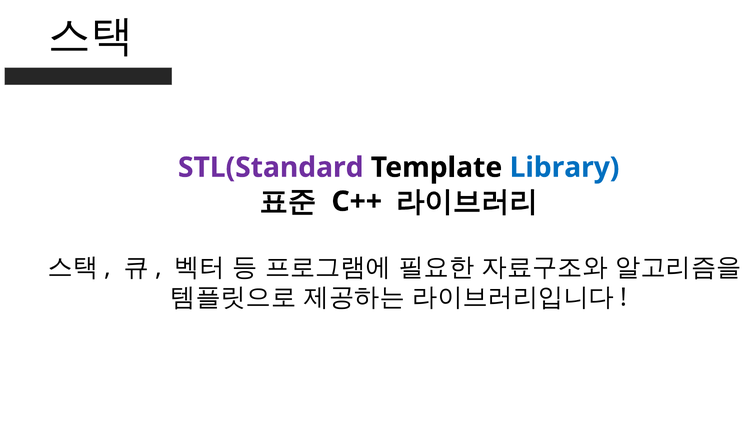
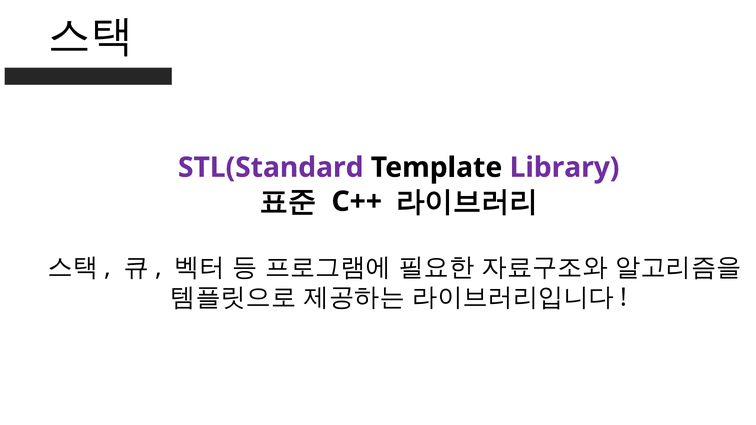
Library colour: blue -> purple
